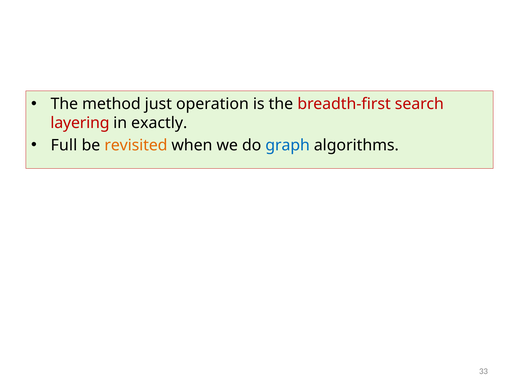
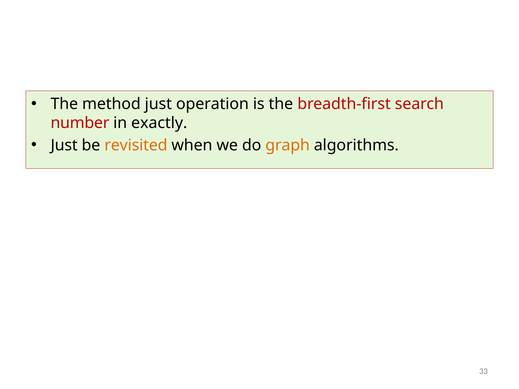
layering: layering -> number
Full at (64, 145): Full -> Just
graph colour: blue -> orange
